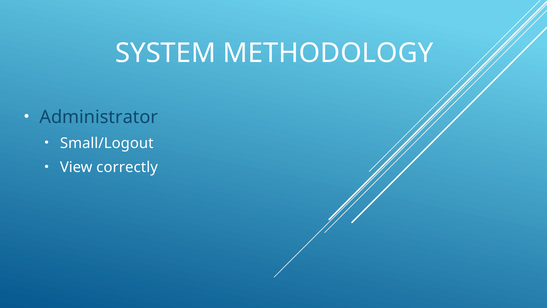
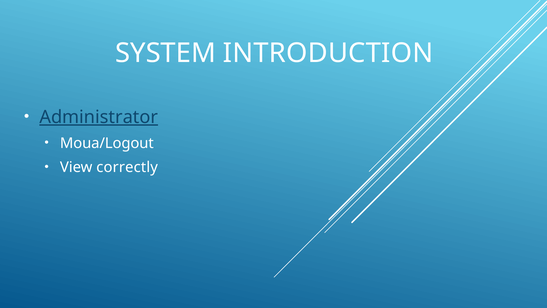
METHODOLOGY: METHODOLOGY -> INTRODUCTION
Administrator underline: none -> present
Small/Logout: Small/Logout -> Moua/Logout
